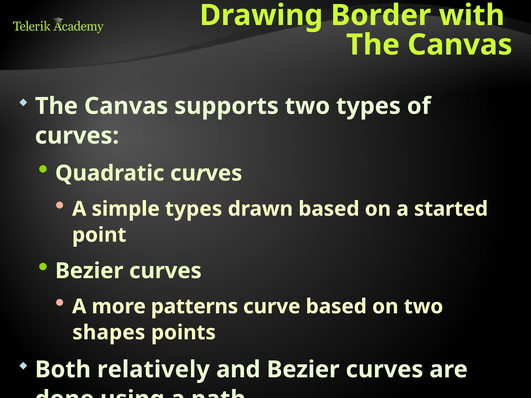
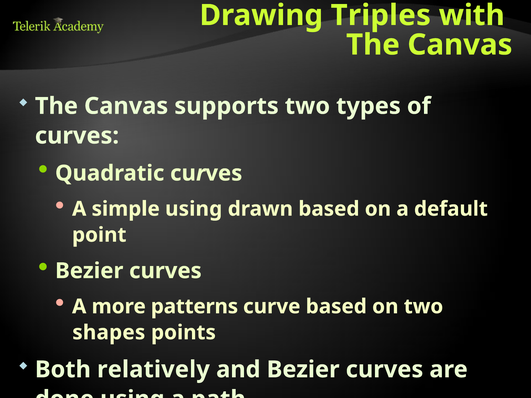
Border: Border -> Triples
simple types: types -> using
started: started -> default
